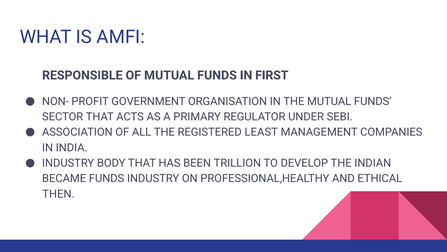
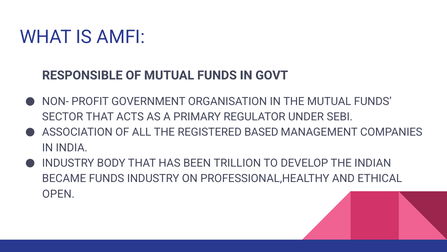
FIRST: FIRST -> GOVT
LEAST: LEAST -> BASED
THEN: THEN -> OPEN
